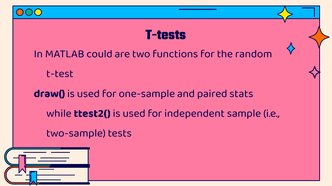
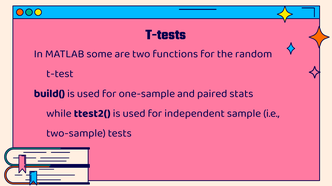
could: could -> some
draw(: draw( -> build(
